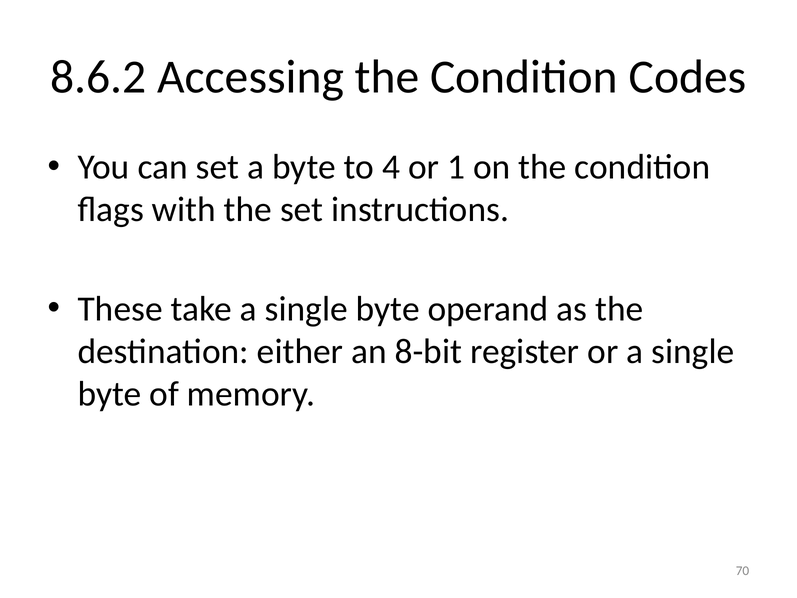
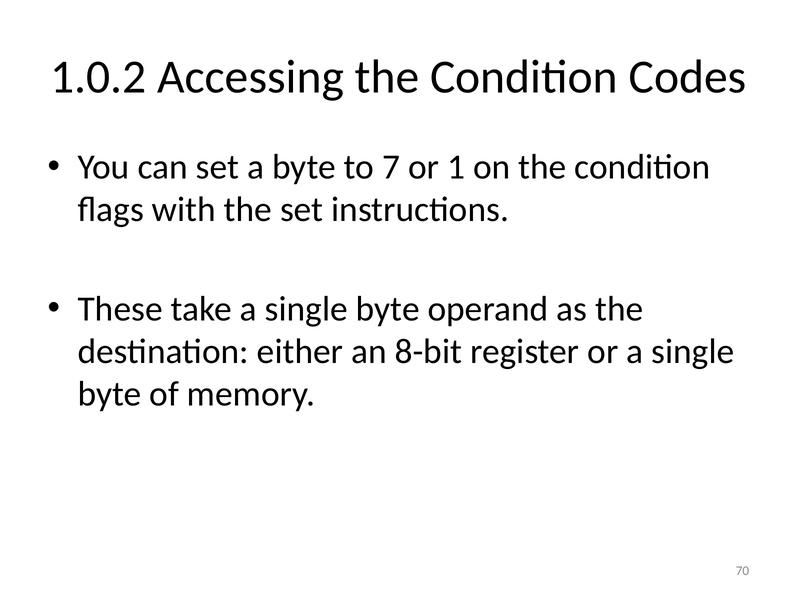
8.6.2: 8.6.2 -> 1.0.2
4: 4 -> 7
